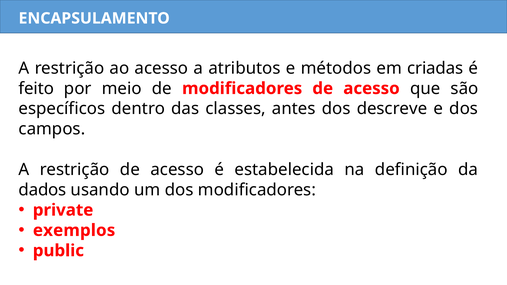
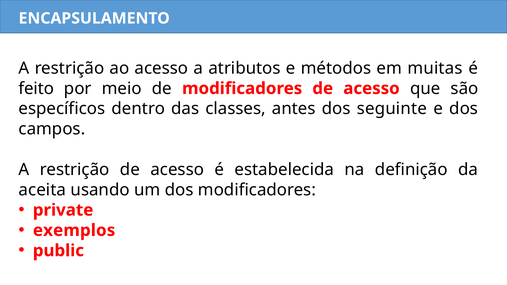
criadas: criadas -> muitas
descreve: descreve -> seguinte
dados: dados -> aceita
